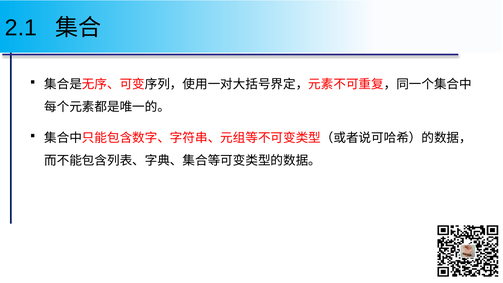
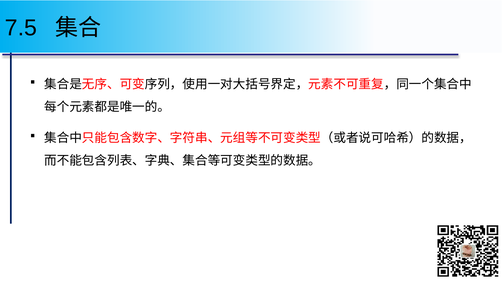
2.1: 2.1 -> 7.5
